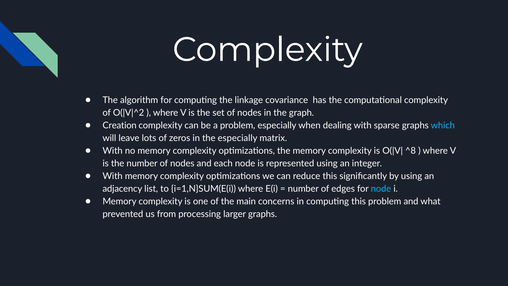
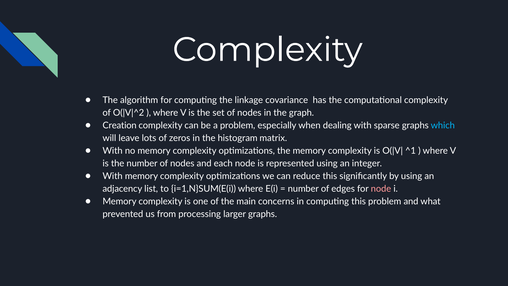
the especially: especially -> histogram
^8: ^8 -> ^1
node at (381, 189) colour: light blue -> pink
